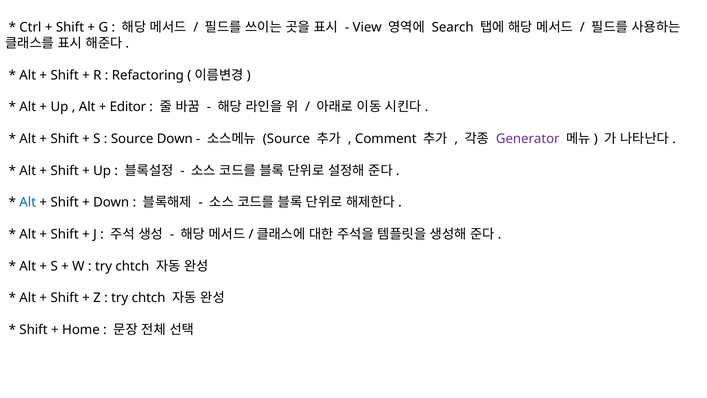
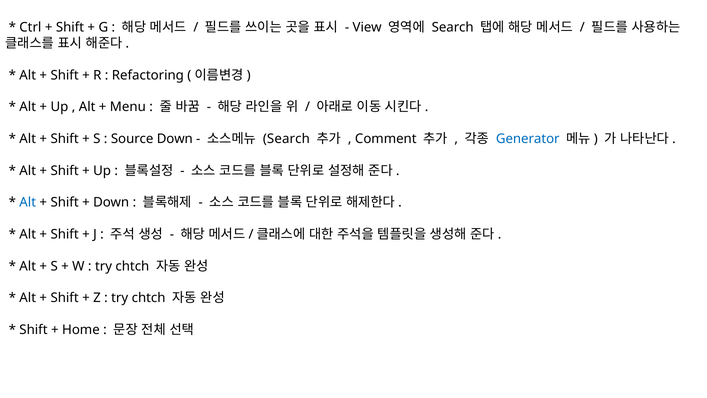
Editor: Editor -> Menu
Source at (286, 139): Source -> Search
Generator colour: purple -> blue
